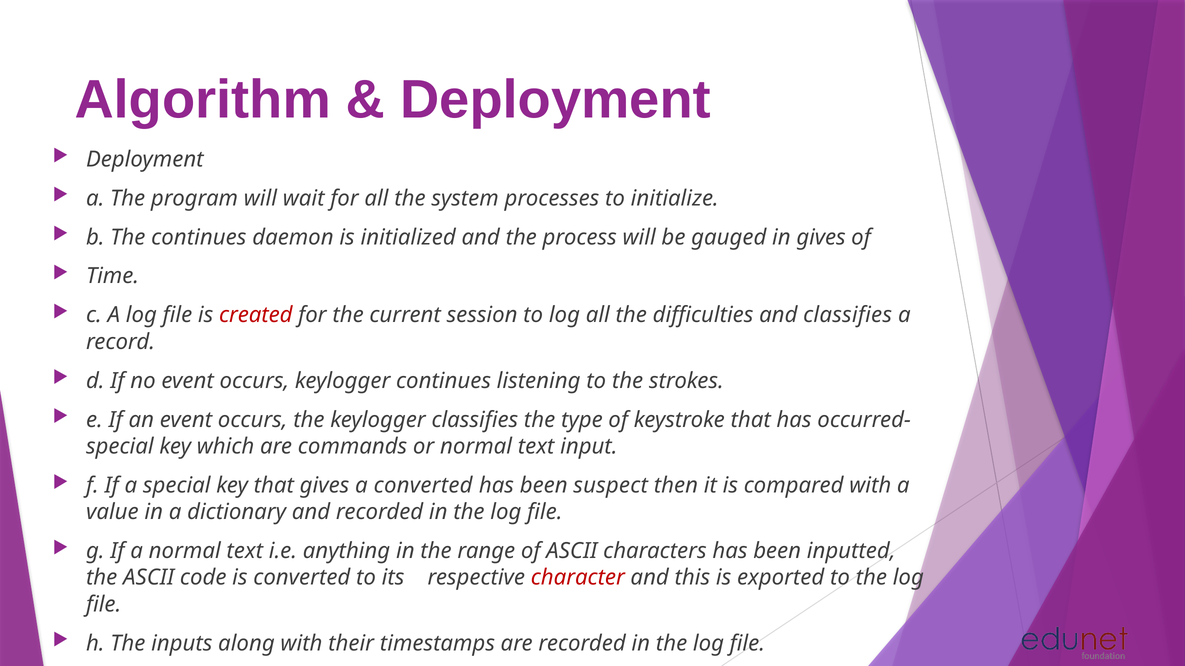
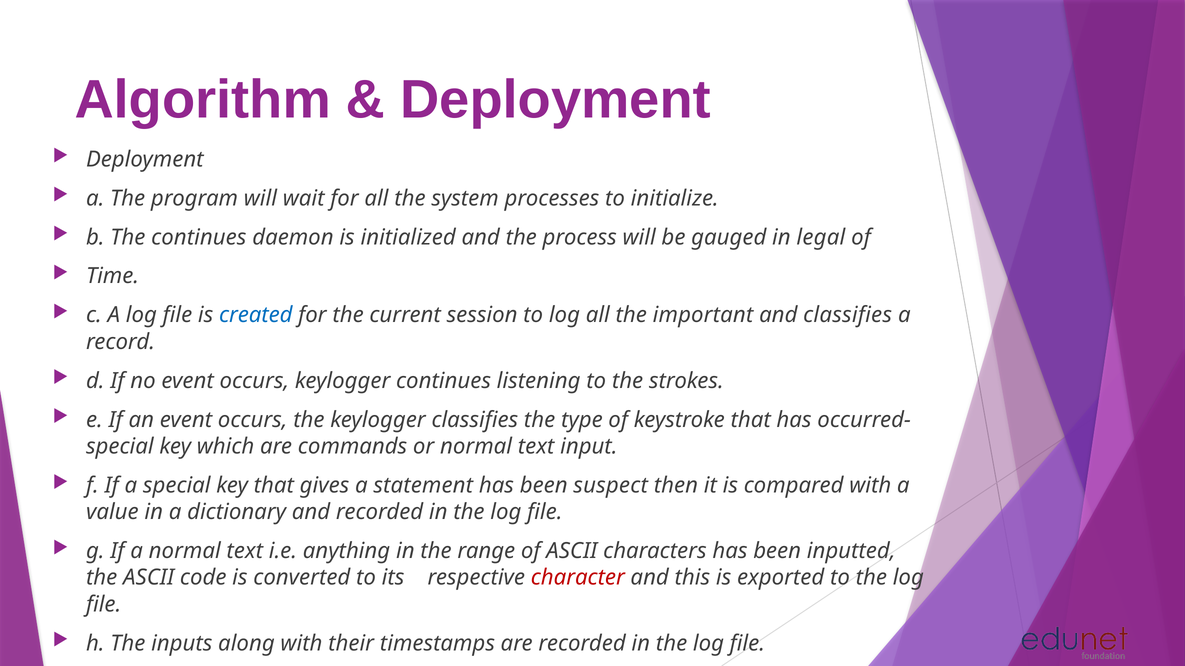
in gives: gives -> legal
created colour: red -> blue
difficulties: difficulties -> important
a converted: converted -> statement
